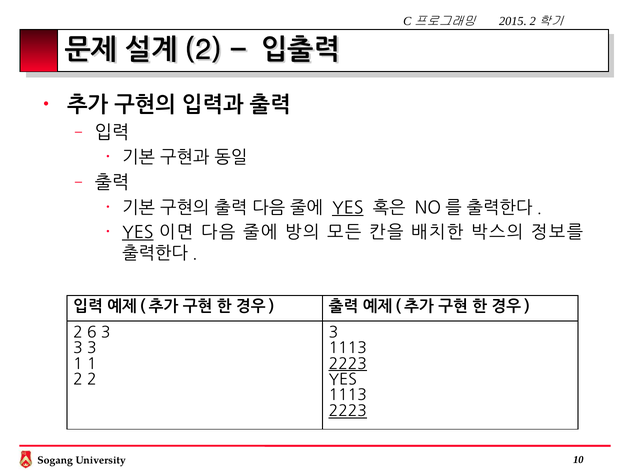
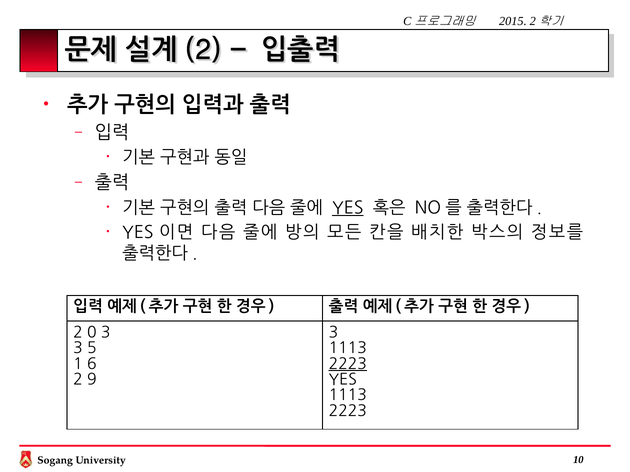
YES at (138, 233) underline: present -> none
6: 6 -> 0
3 at (92, 348): 3 -> 5
1 1: 1 -> 6
2 2: 2 -> 9
2223 at (348, 411) underline: present -> none
